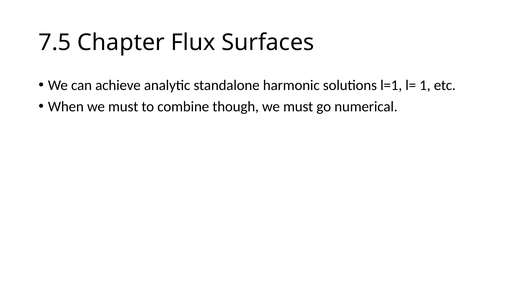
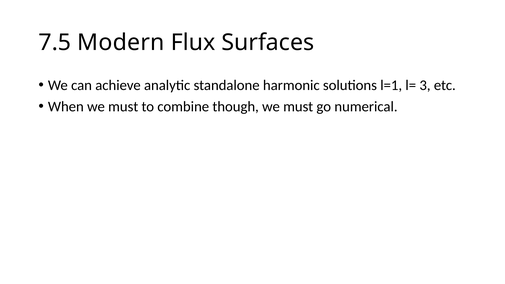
Chapter: Chapter -> Modern
1: 1 -> 3
